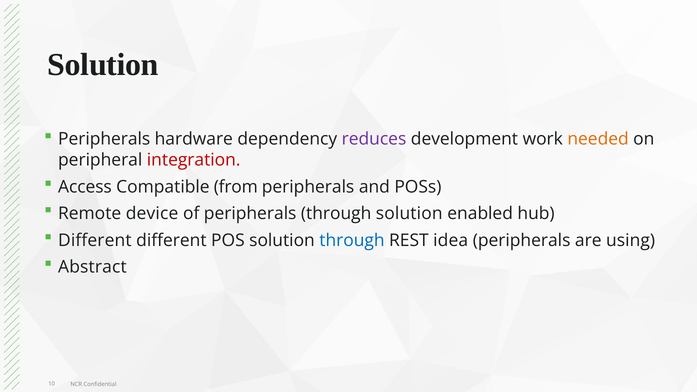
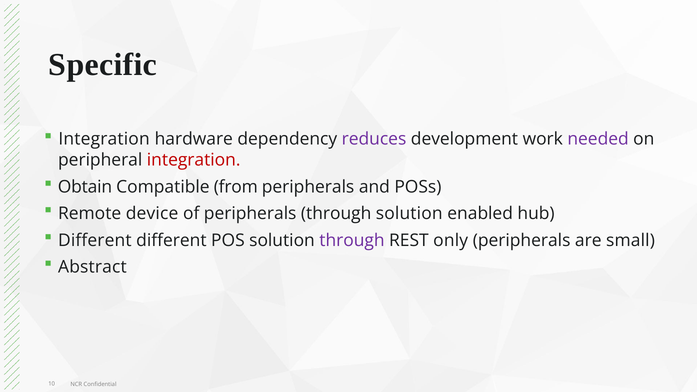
Solution at (103, 65): Solution -> Specific
Peripherals at (104, 139): Peripherals -> Integration
needed colour: orange -> purple
Access: Access -> Obtain
through at (352, 240) colour: blue -> purple
idea: idea -> only
using: using -> small
